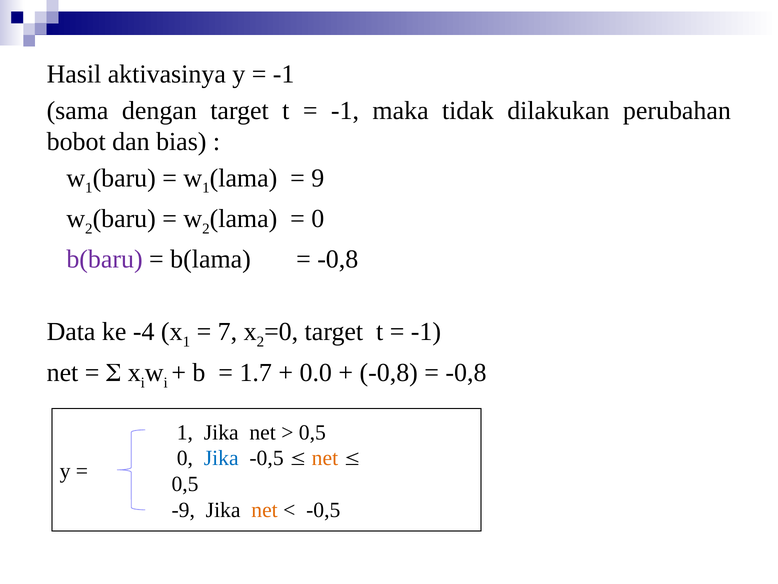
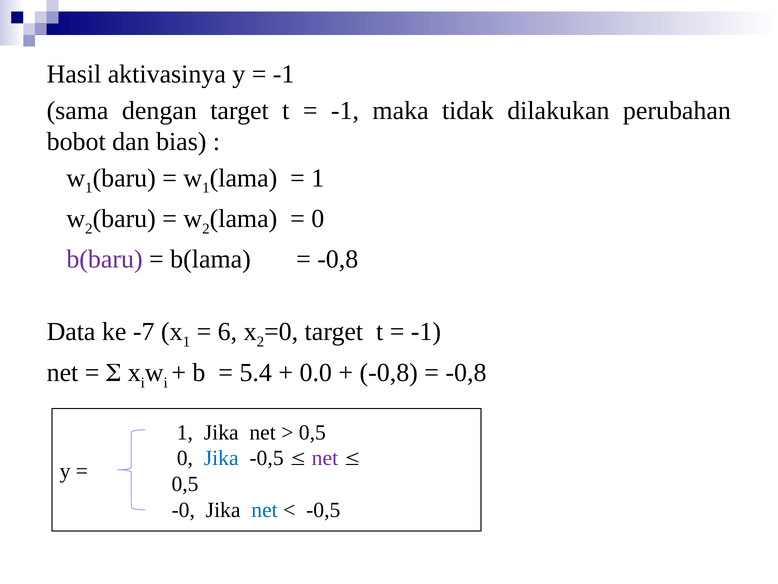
9 at (318, 178): 9 -> 1
-4: -4 -> -7
7: 7 -> 6
1.7: 1.7 -> 5.4
net at (325, 458) colour: orange -> purple
-9: -9 -> -0
net at (265, 510) colour: orange -> blue
